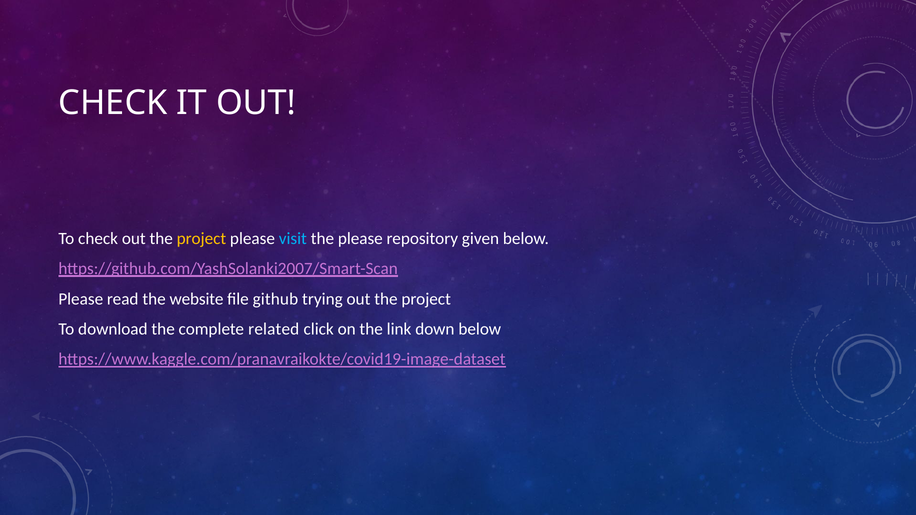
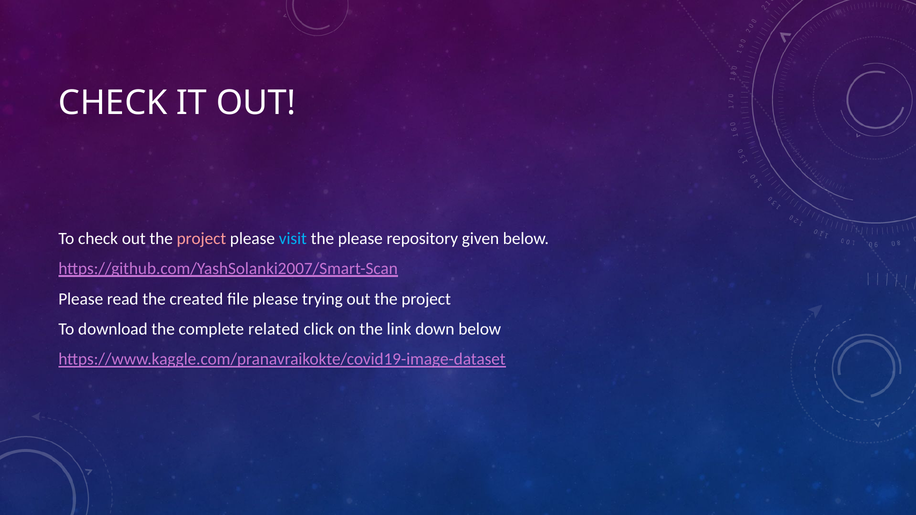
project at (201, 239) colour: yellow -> pink
website: website -> created
file github: github -> please
